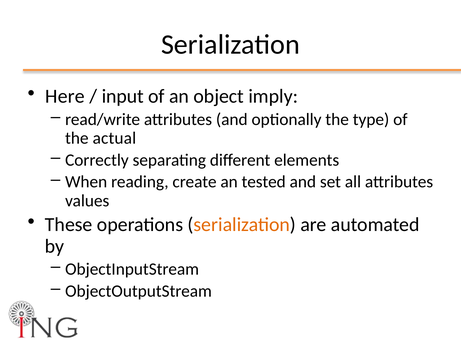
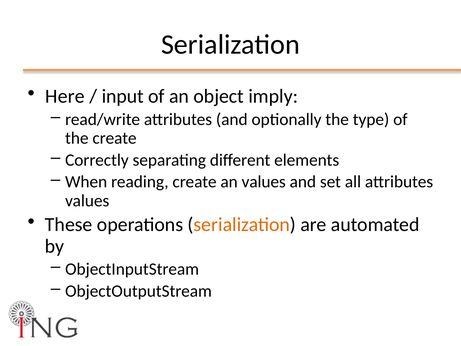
the actual: actual -> create
an tested: tested -> values
